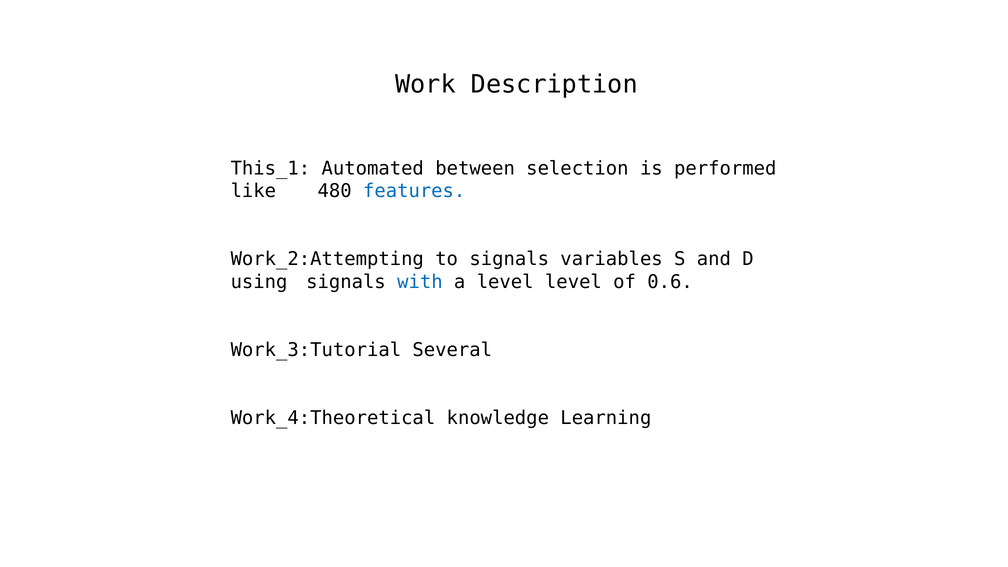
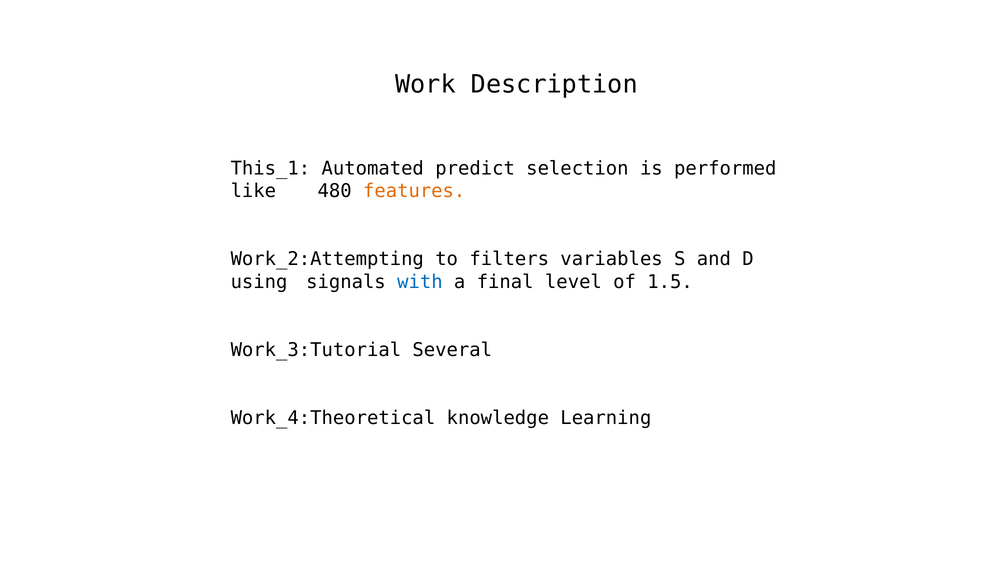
between: between -> predict
features colour: blue -> orange
to signals: signals -> filters
a level: level -> final
0.6: 0.6 -> 1.5
